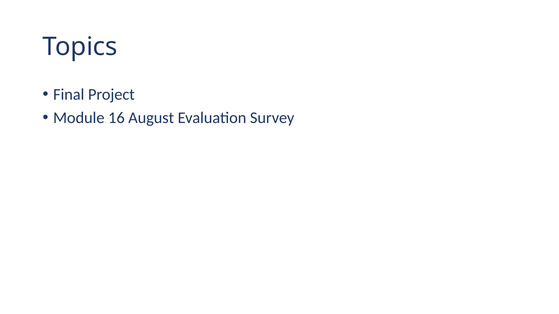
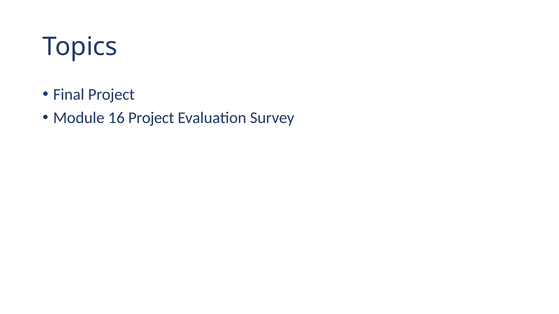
16 August: August -> Project
